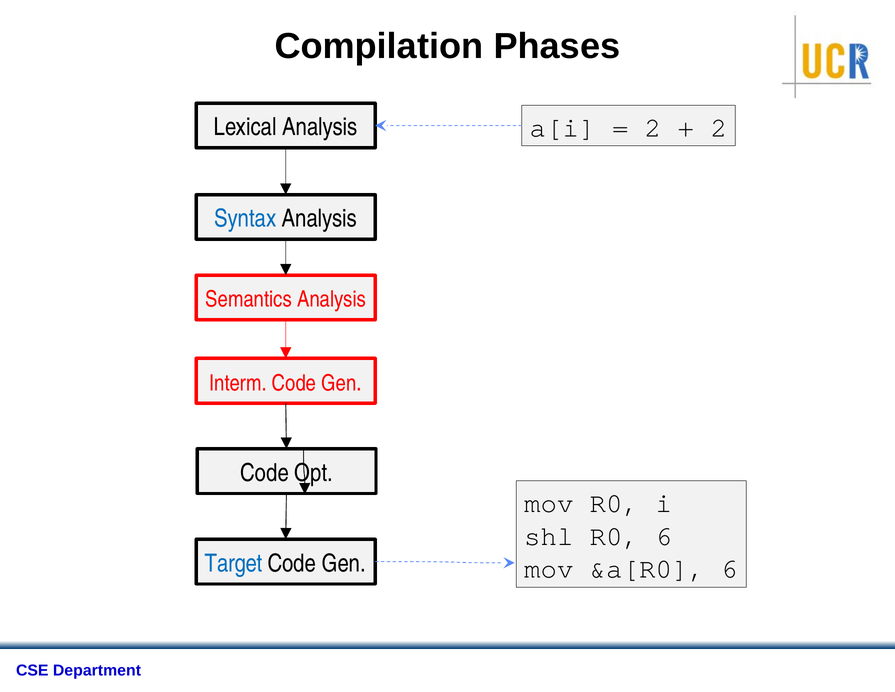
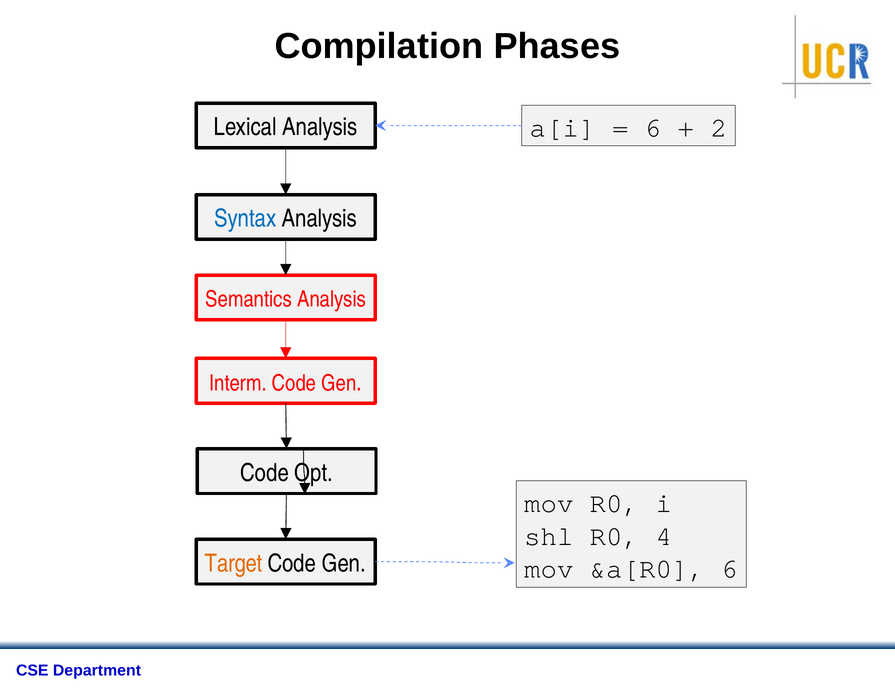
2 at (653, 127): 2 -> 6
R0 6: 6 -> 4
Target colour: blue -> orange
